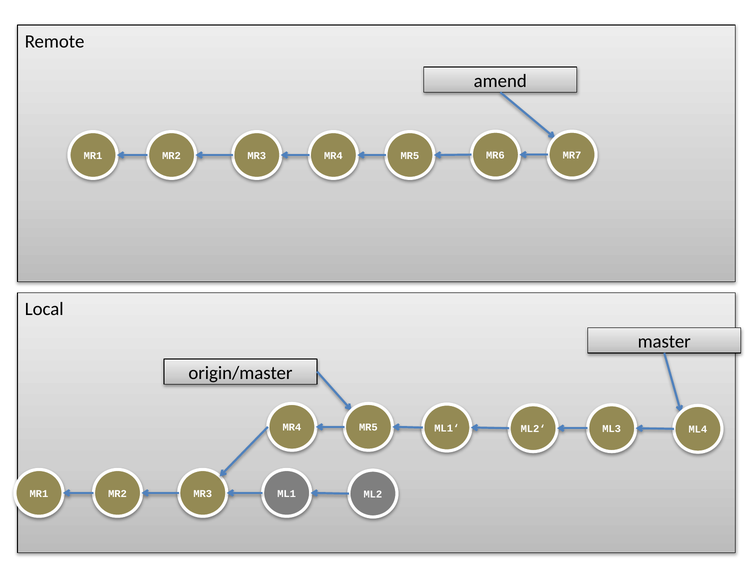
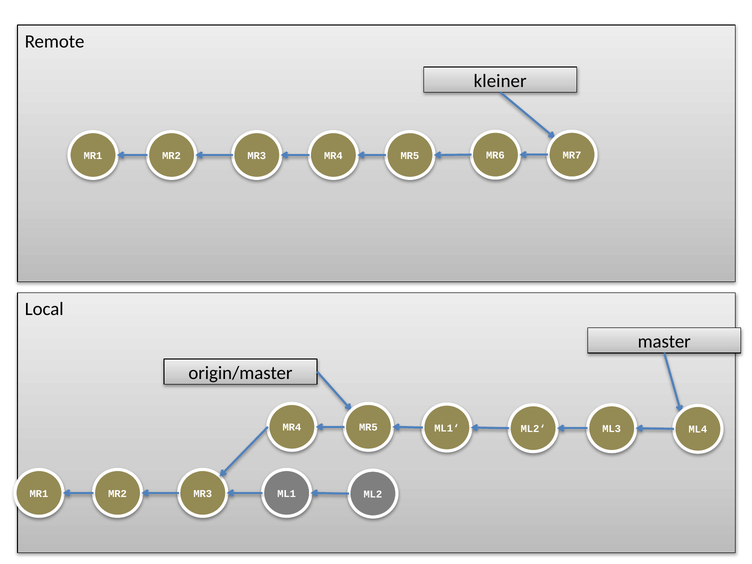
amend: amend -> kleiner
